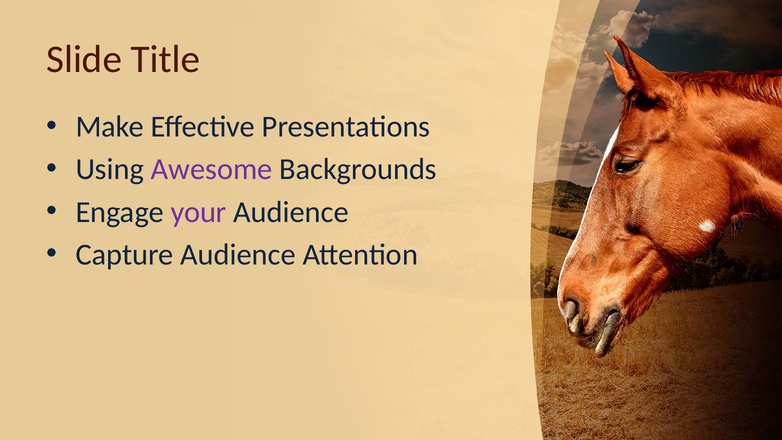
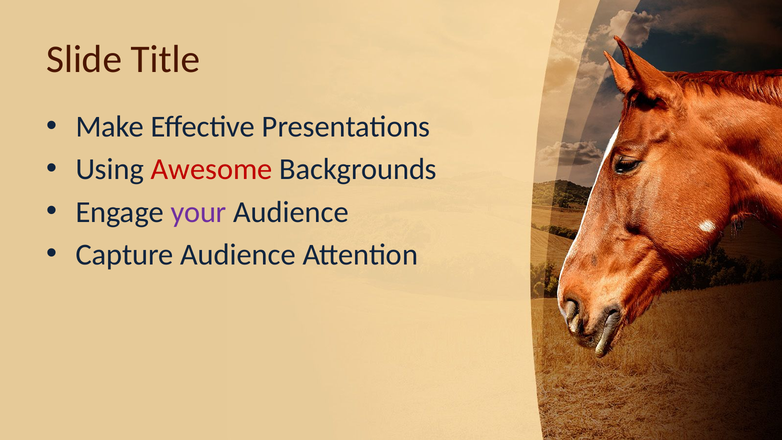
Awesome colour: purple -> red
